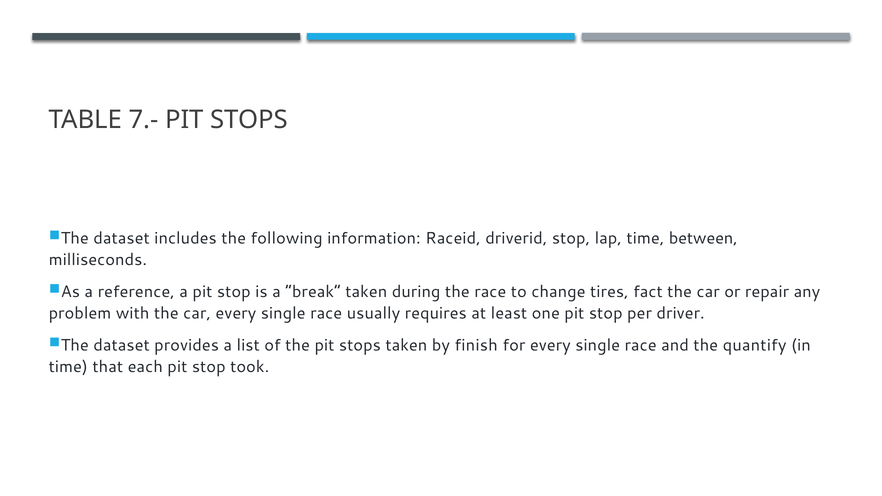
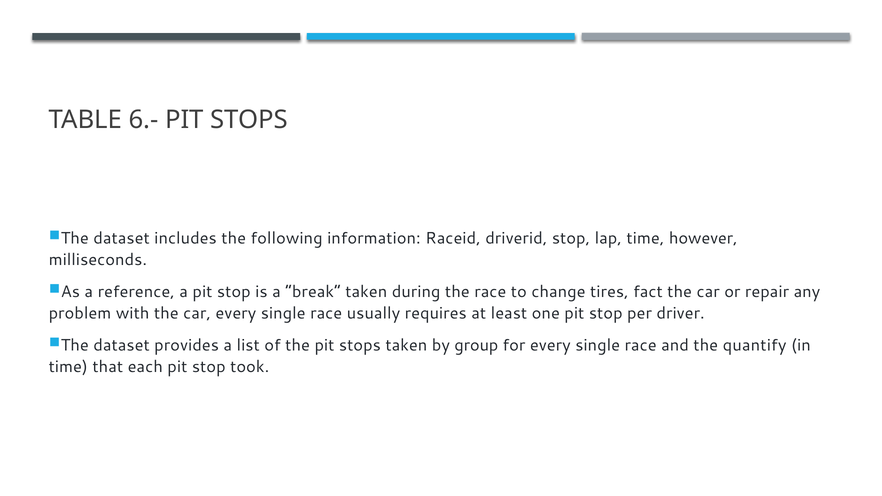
7.-: 7.- -> 6.-
between: between -> however
finish: finish -> group
